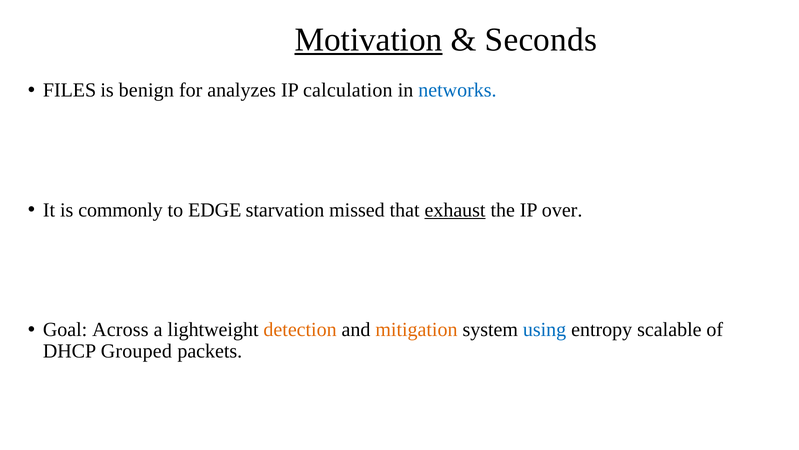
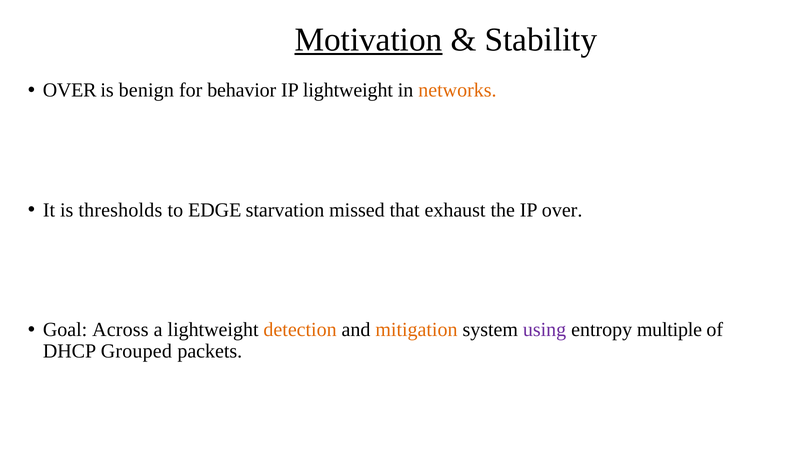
Seconds: Seconds -> Stability
FILES at (70, 90): FILES -> OVER
analyzes: analyzes -> behavior
IP calculation: calculation -> lightweight
networks colour: blue -> orange
commonly: commonly -> thresholds
exhaust underline: present -> none
using colour: blue -> purple
scalable: scalable -> multiple
